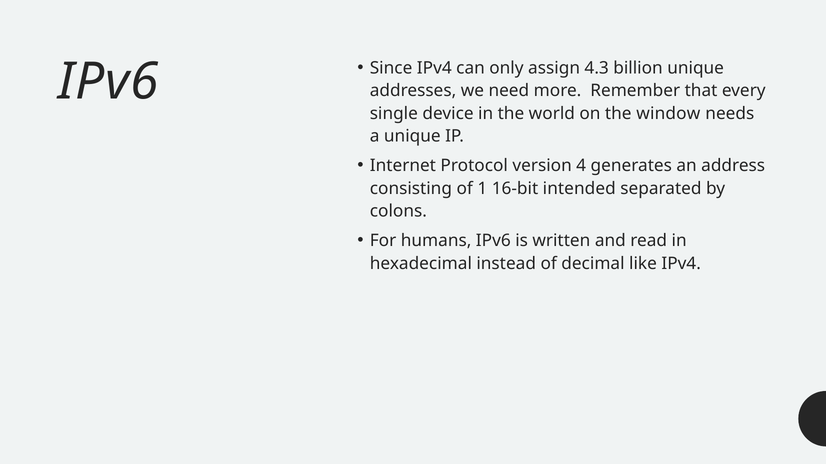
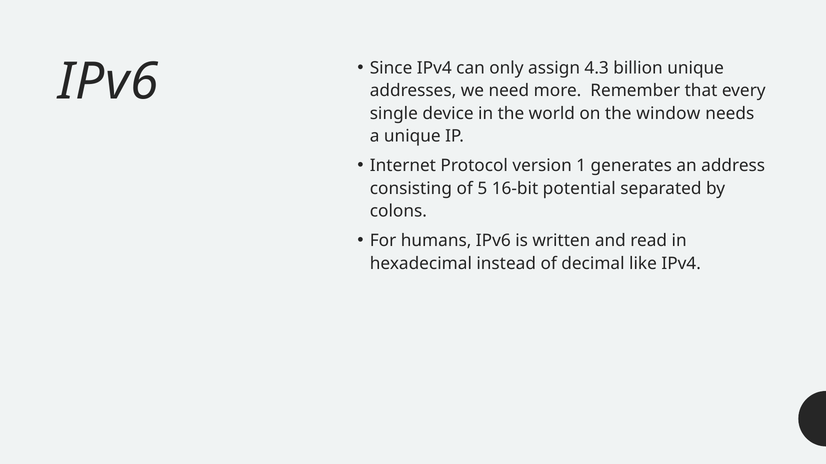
4: 4 -> 1
1: 1 -> 5
intended: intended -> potential
